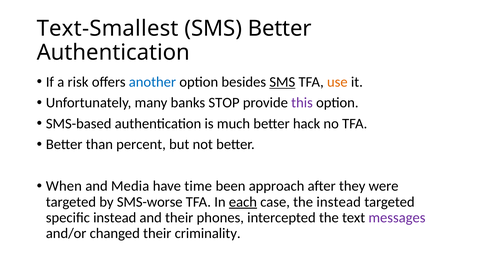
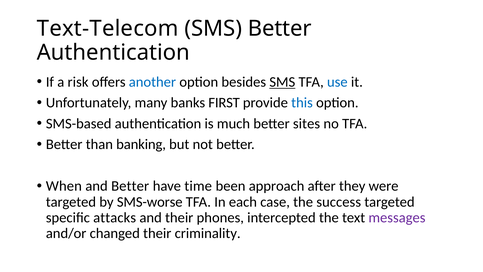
Text-Smallest: Text-Smallest -> Text-Telecom
use colour: orange -> blue
STOP: STOP -> FIRST
this colour: purple -> blue
hack: hack -> sites
percent: percent -> banking
and Media: Media -> Better
each underline: present -> none
the instead: instead -> success
specific instead: instead -> attacks
